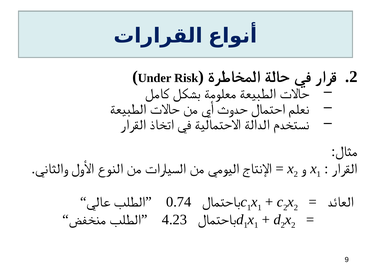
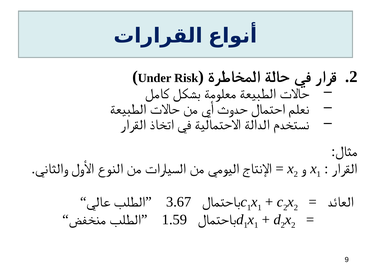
0.74: 0.74 -> 3.67
4.23: 4.23 -> 1.59
